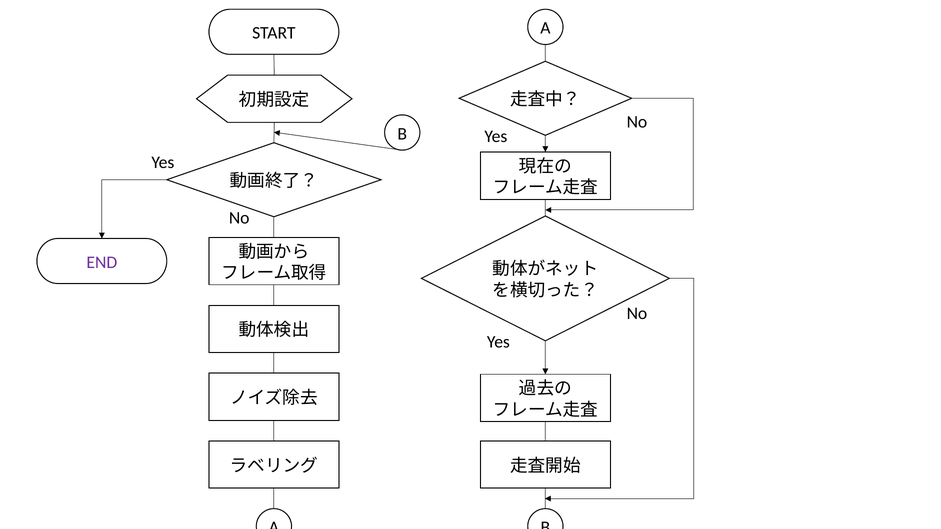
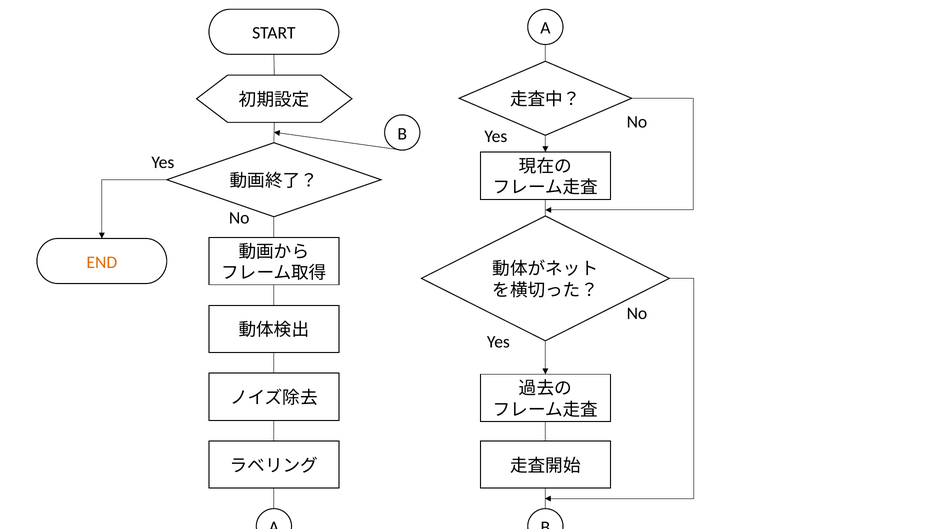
END colour: purple -> orange
